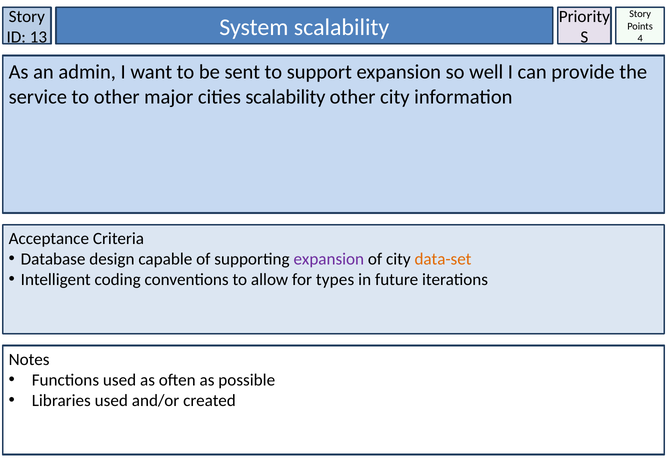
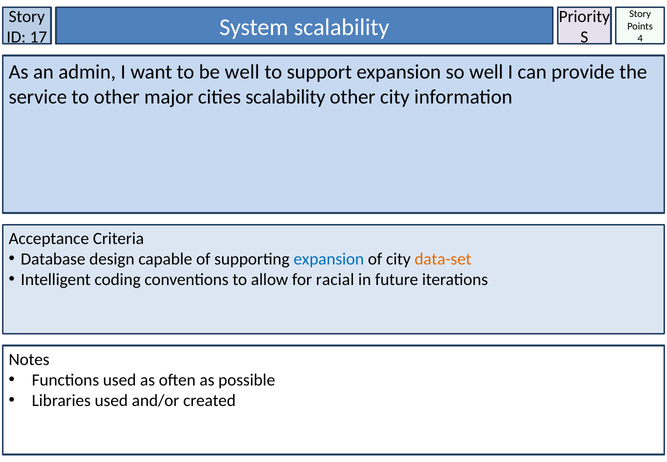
13: 13 -> 17
be sent: sent -> well
expansion at (329, 259) colour: purple -> blue
types: types -> racial
